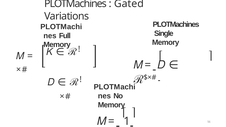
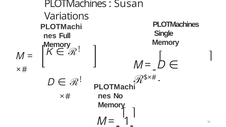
Gated: Gated -> Susan
